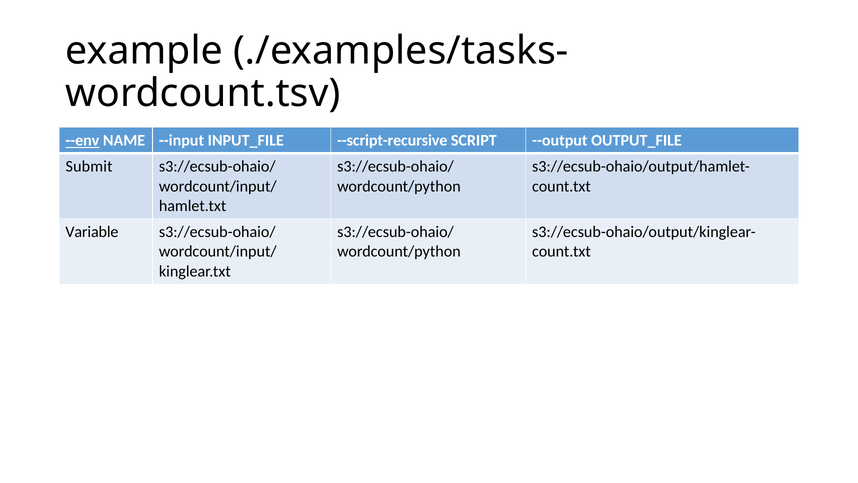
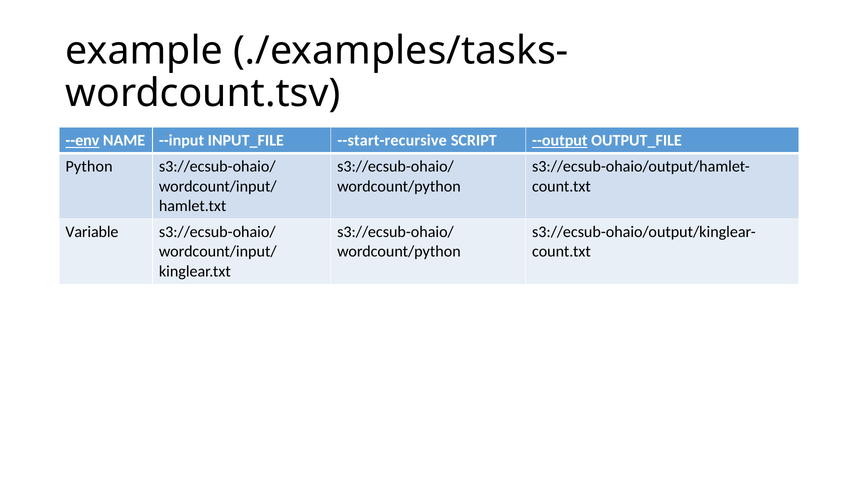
--script-recursive: --script-recursive -> --start-recursive
--output underline: none -> present
Submit: Submit -> Python
